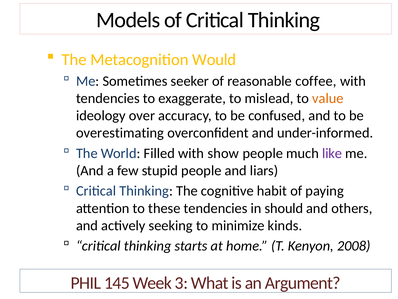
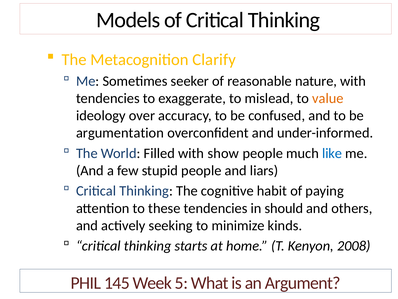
Would: Would -> Clarify
coffee: coffee -> nature
overestimating: overestimating -> argumentation
like colour: purple -> blue
3: 3 -> 5
